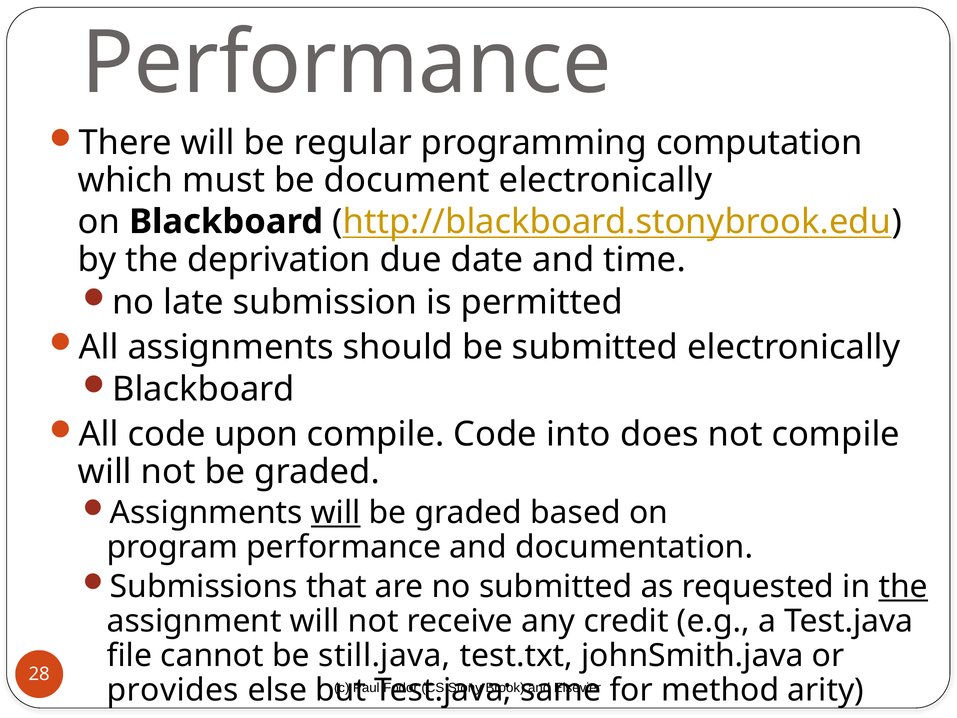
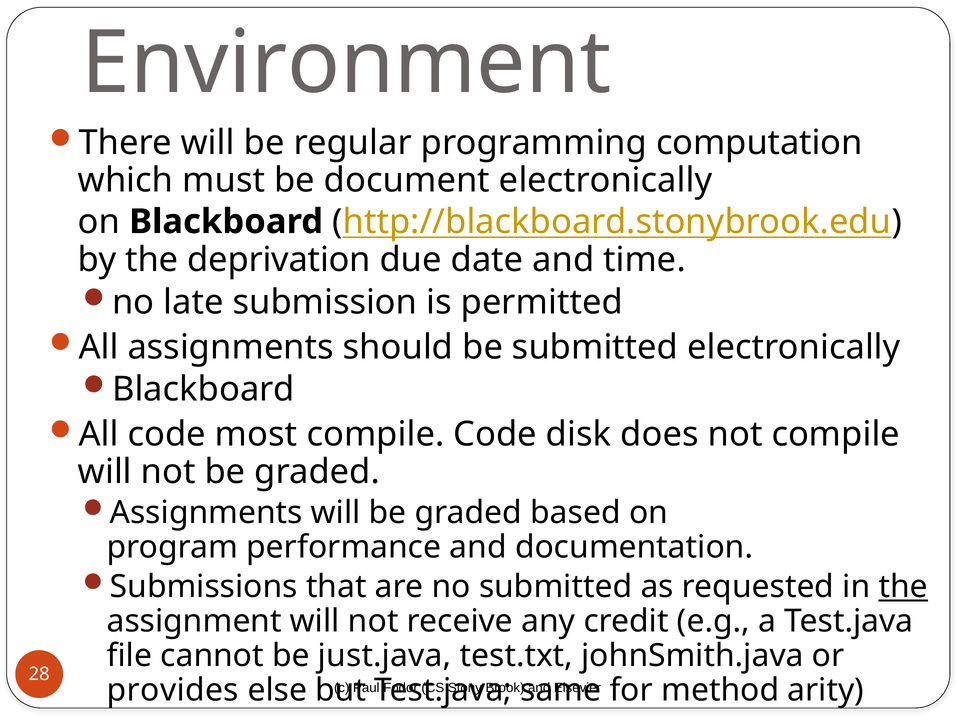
Performance at (347, 64): Performance -> Environment
upon: upon -> most
into: into -> disk
will at (336, 513) underline: present -> none
still.java: still.java -> just.java
